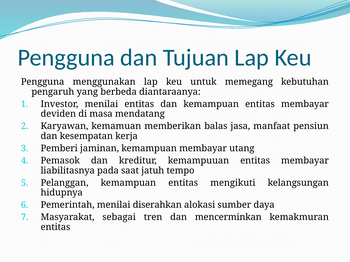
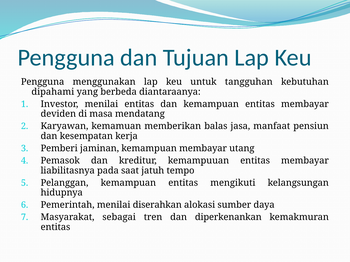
memegang: memegang -> tangguhan
pengaruh: pengaruh -> dipahami
mencerminkan: mencerminkan -> diperkenankan
